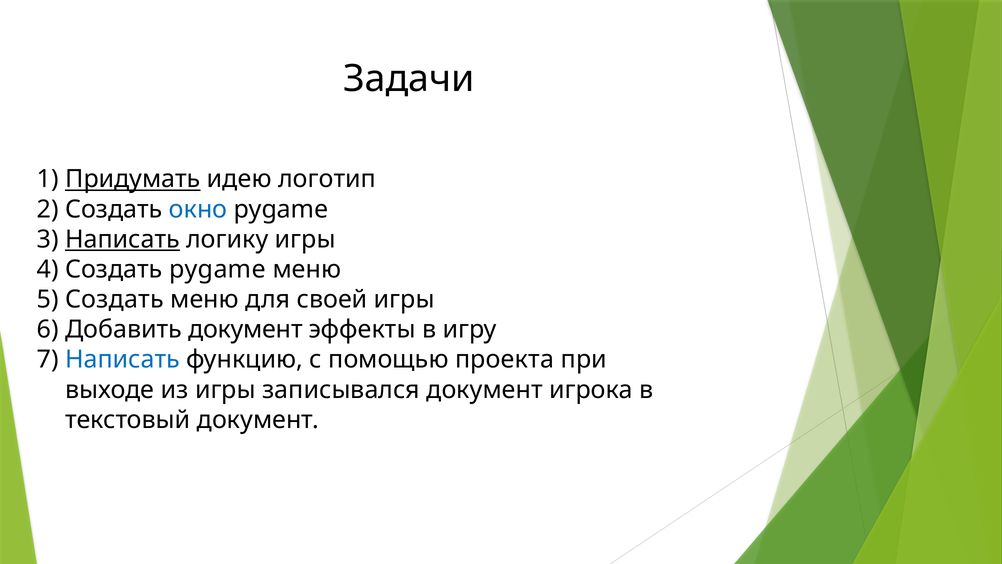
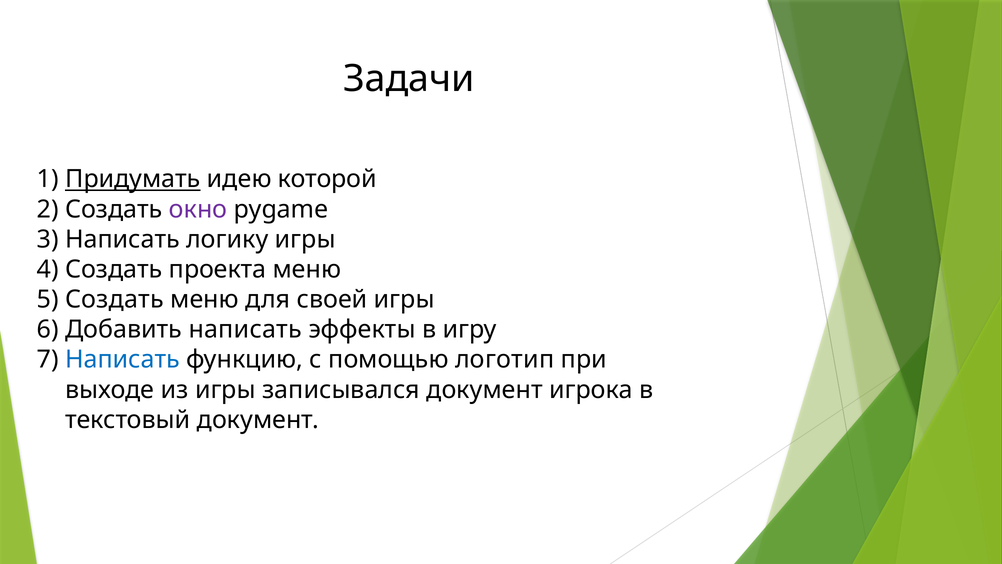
логотип: логотип -> которой
окно colour: blue -> purple
Написать at (123, 239) underline: present -> none
Создать pygame: pygame -> проекта
Добавить документ: документ -> написать
проекта: проекта -> логотип
